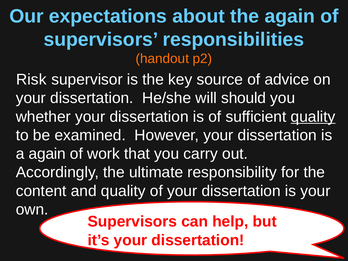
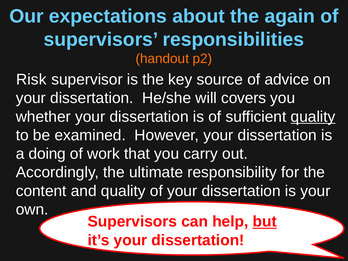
should: should -> covers
a again: again -> doing
but underline: none -> present
